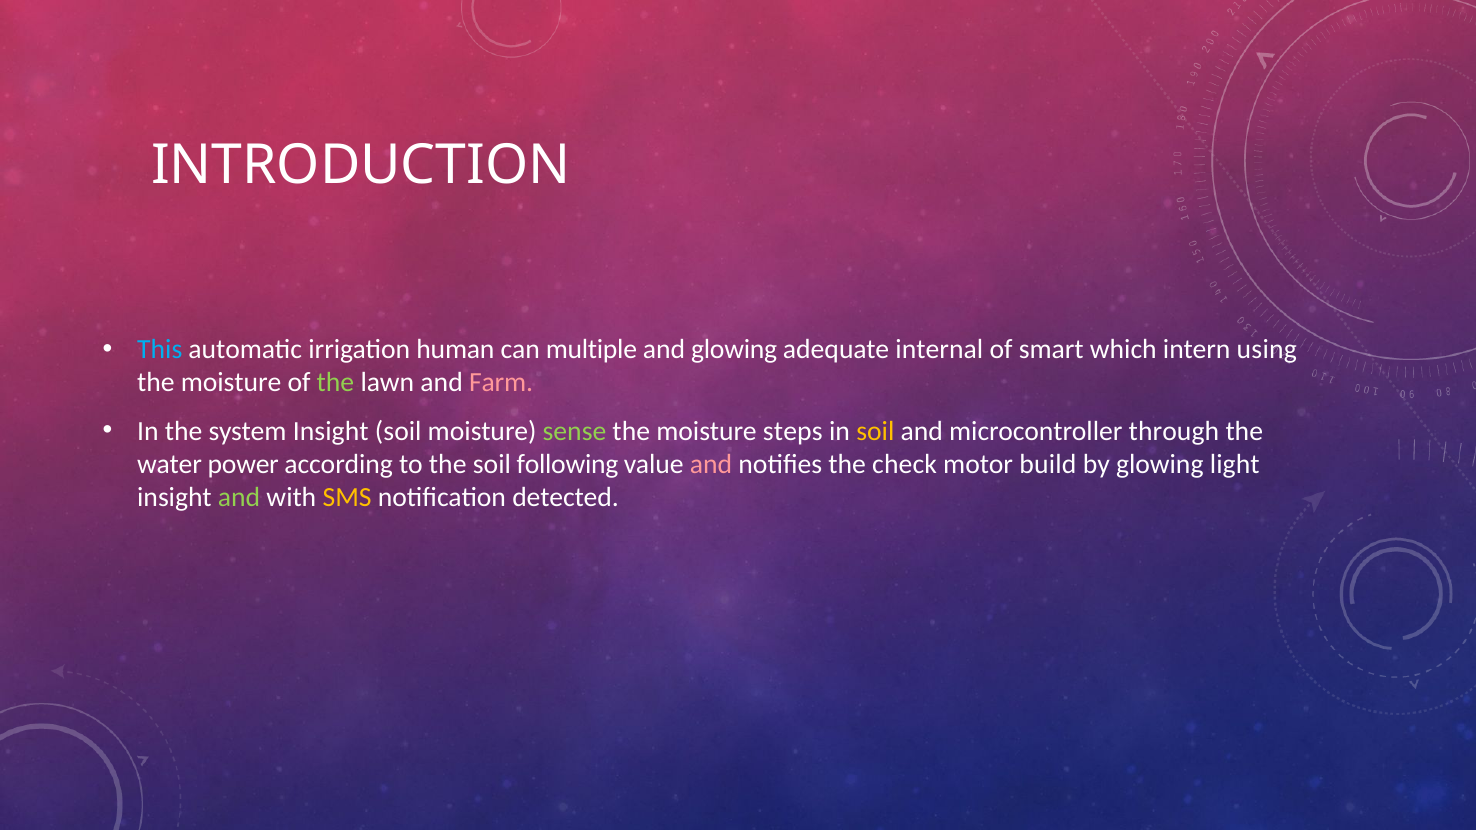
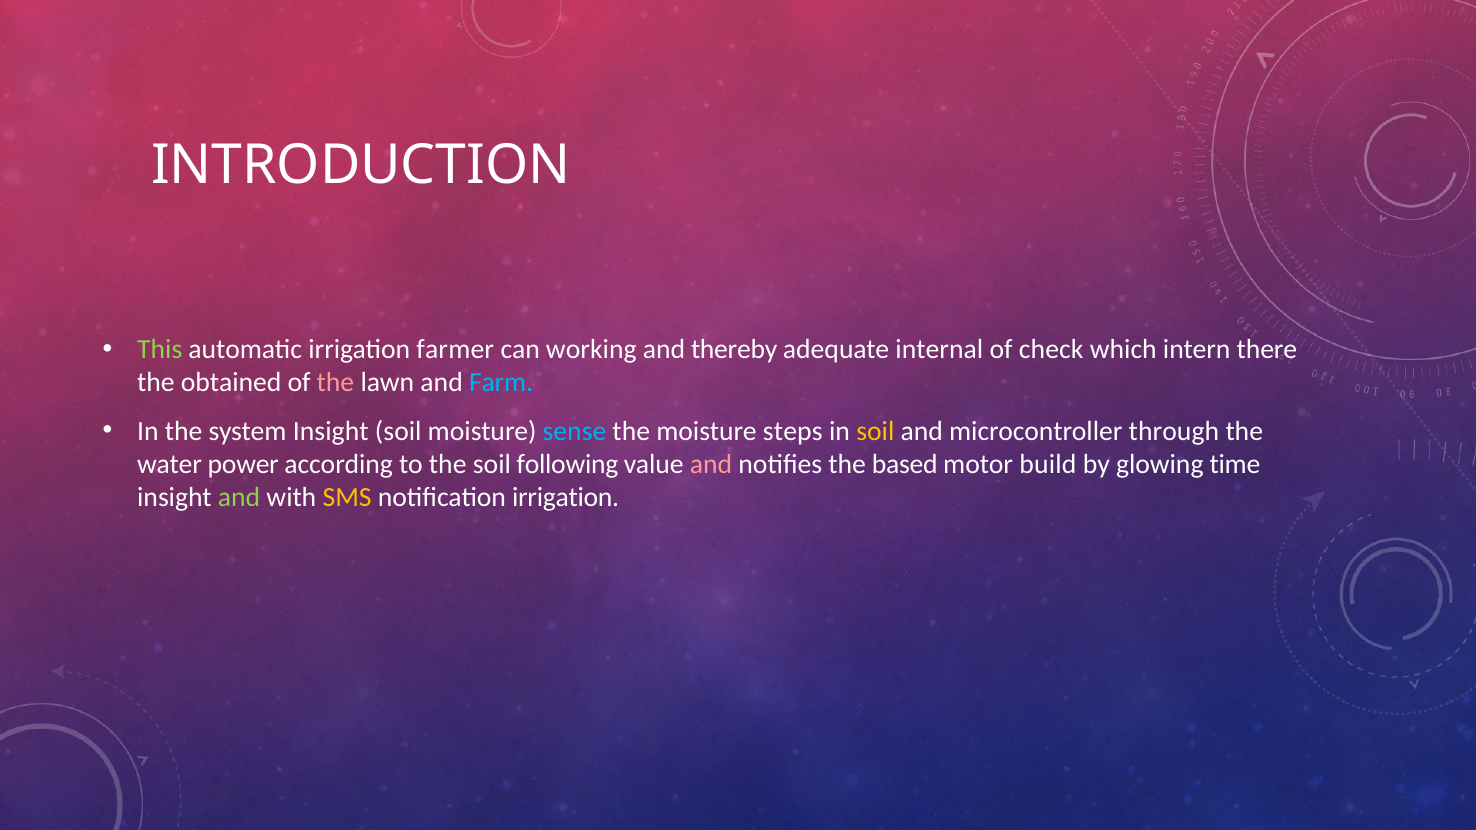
This colour: light blue -> light green
human: human -> farmer
multiple: multiple -> working
and glowing: glowing -> thereby
smart: smart -> check
using: using -> there
moisture at (231, 383): moisture -> obtained
the at (335, 383) colour: light green -> pink
Farm colour: pink -> light blue
sense colour: light green -> light blue
check: check -> based
light: light -> time
notification detected: detected -> irrigation
